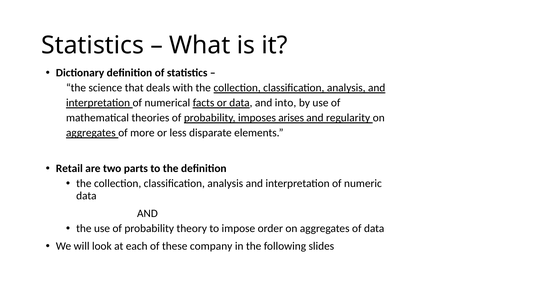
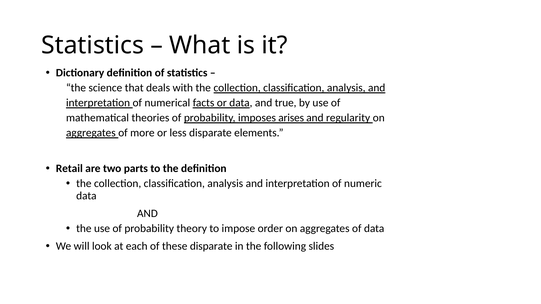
into: into -> true
these company: company -> disparate
